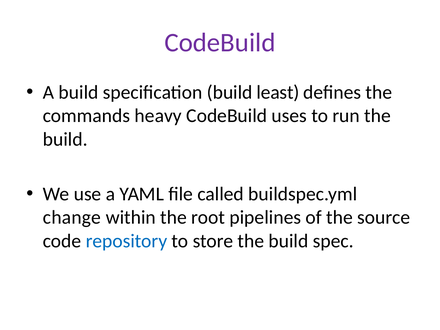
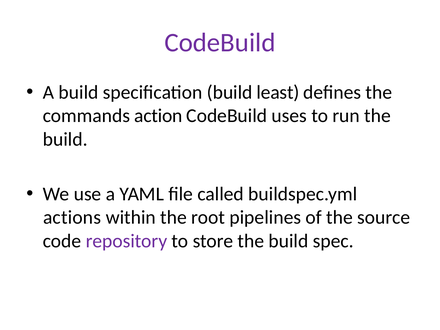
heavy: heavy -> action
change: change -> actions
repository colour: blue -> purple
